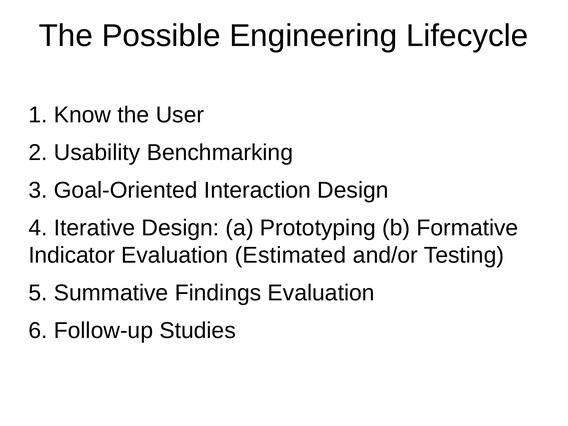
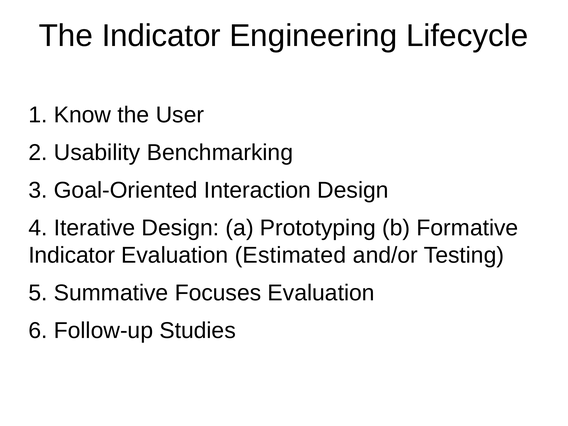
The Possible: Possible -> Indicator
Findings: Findings -> Focuses
